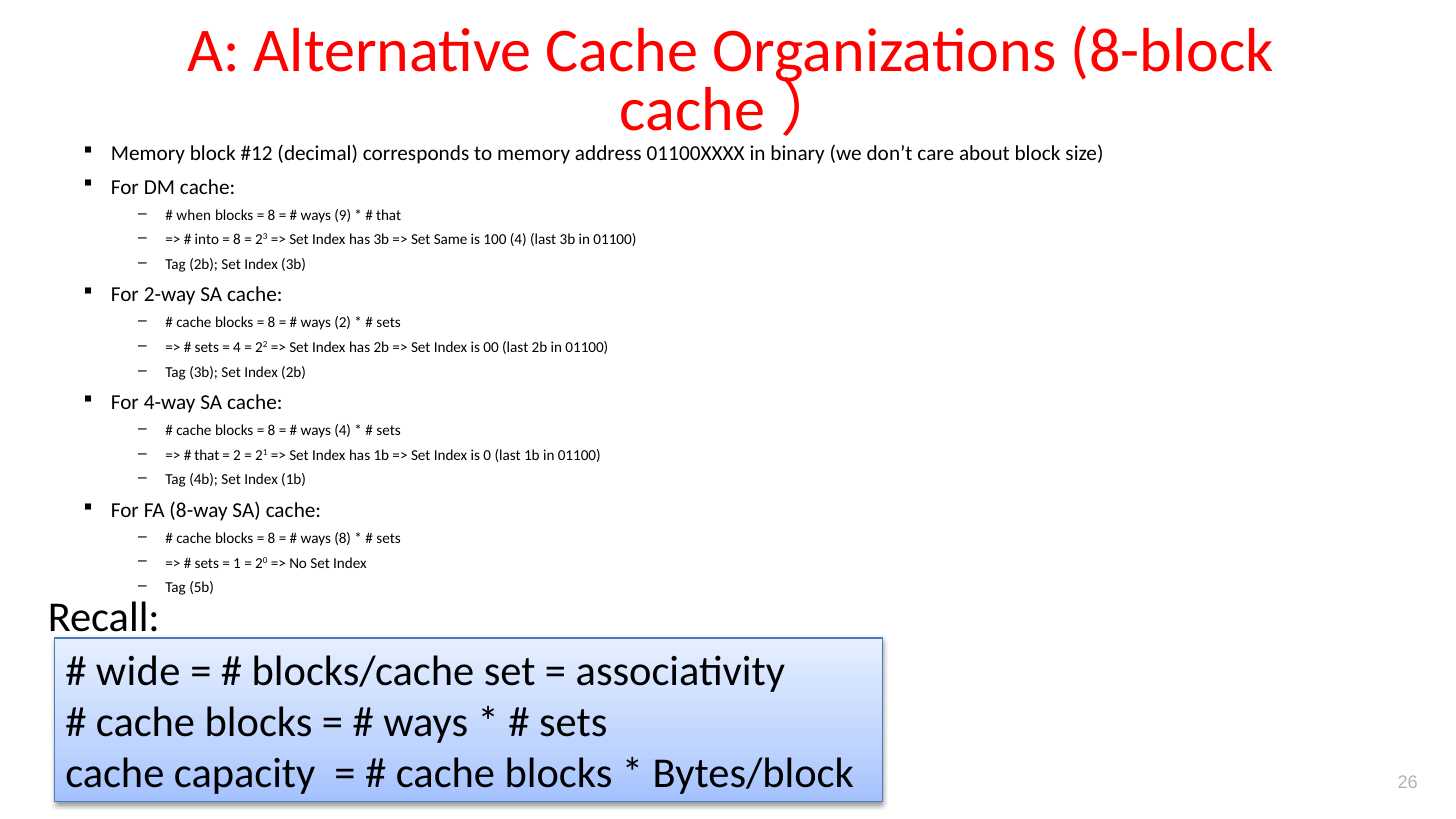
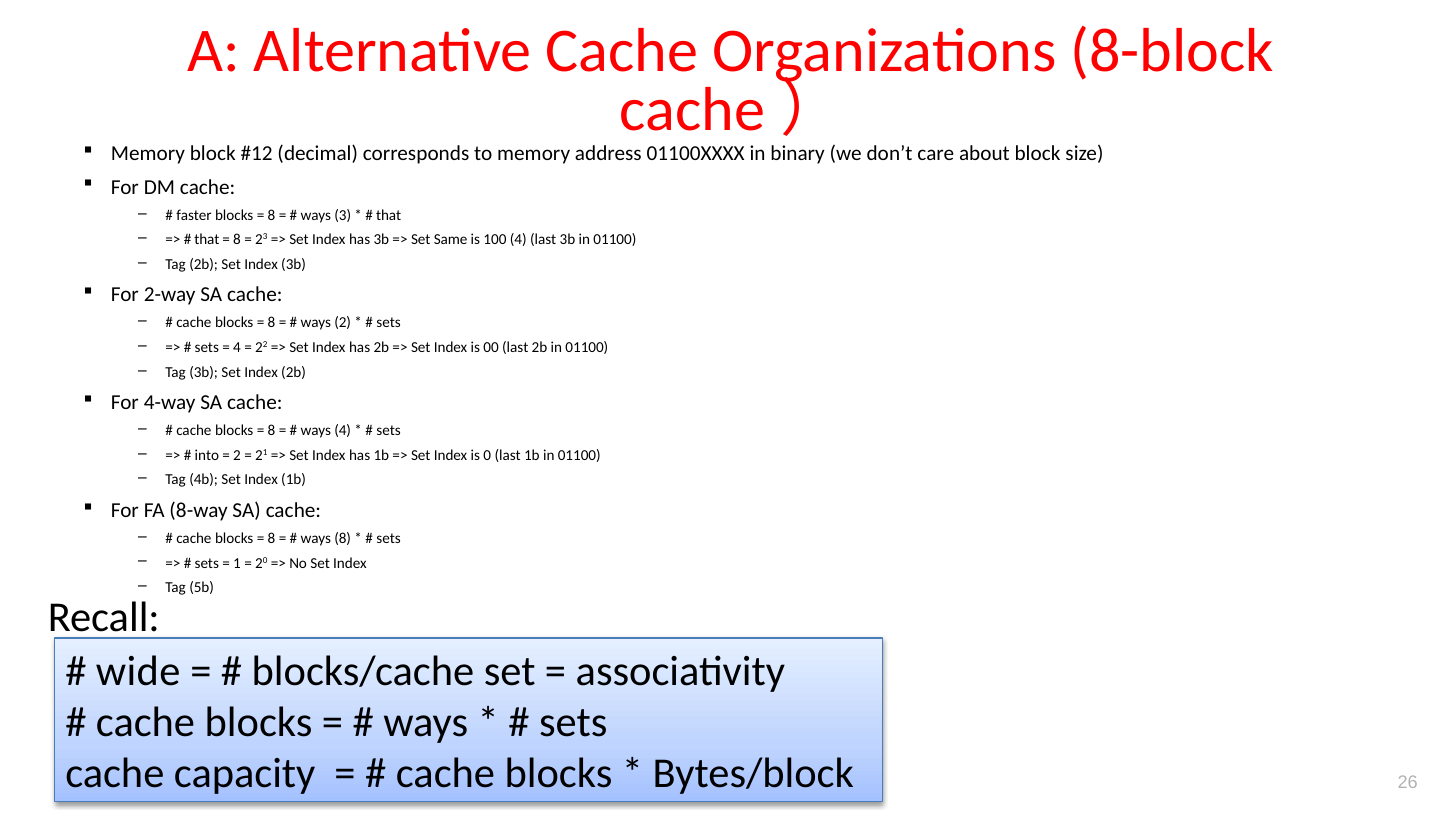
when: when -> faster
9: 9 -> 3
into at (207, 240): into -> that
that at (207, 455): that -> into
